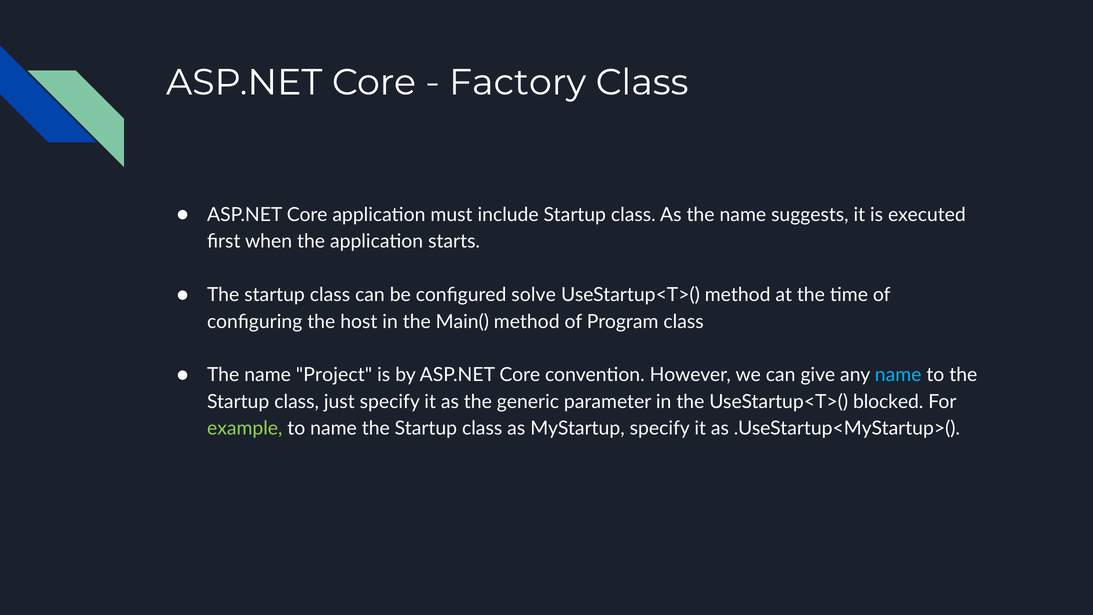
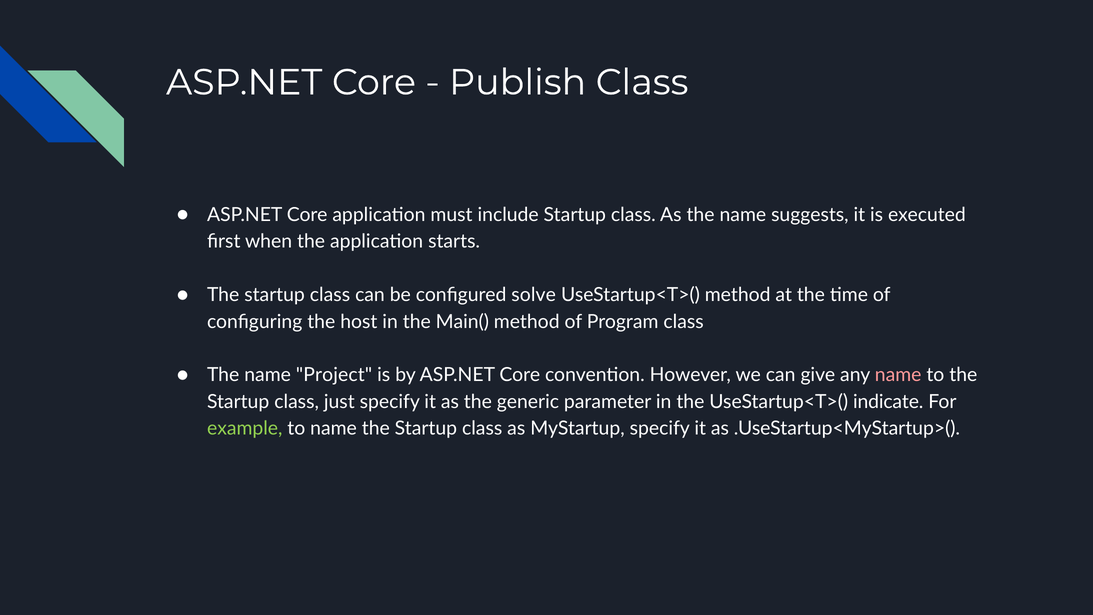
Factory: Factory -> Publish
name at (898, 375) colour: light blue -> pink
blocked: blocked -> indicate
